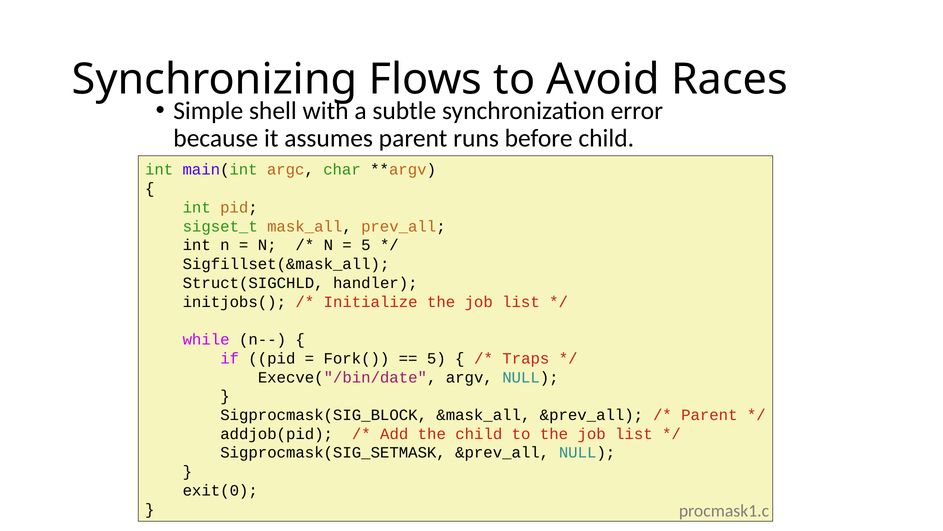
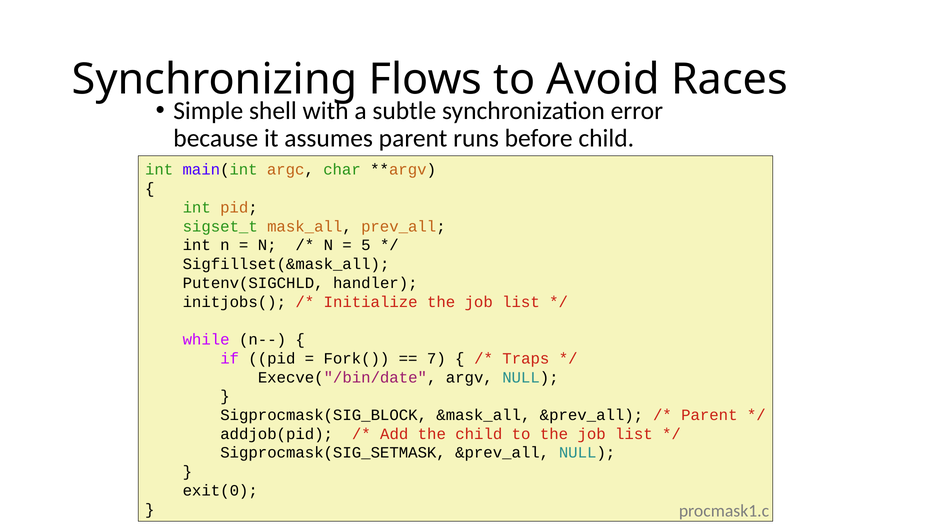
Struct(SIGCHLD: Struct(SIGCHLD -> Putenv(SIGCHLD
5 at (436, 358): 5 -> 7
